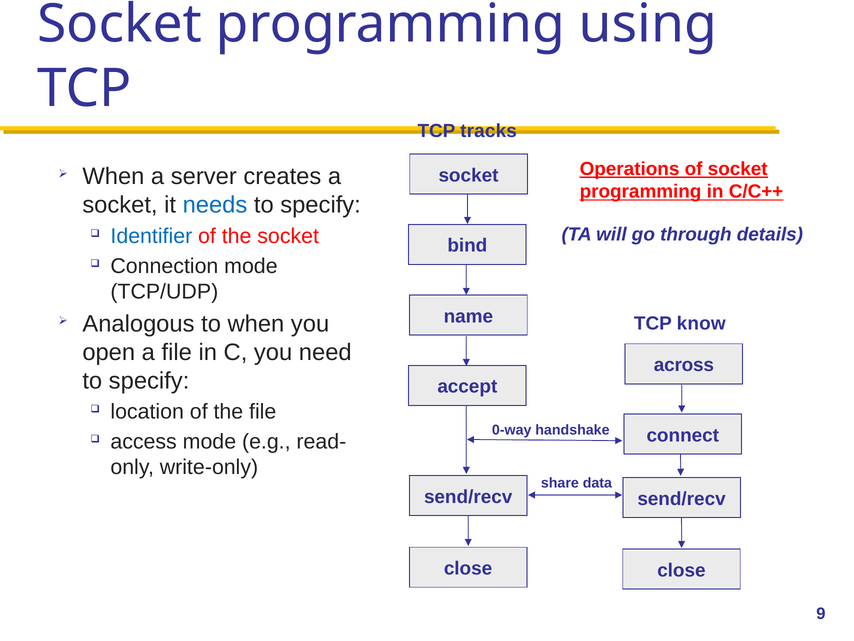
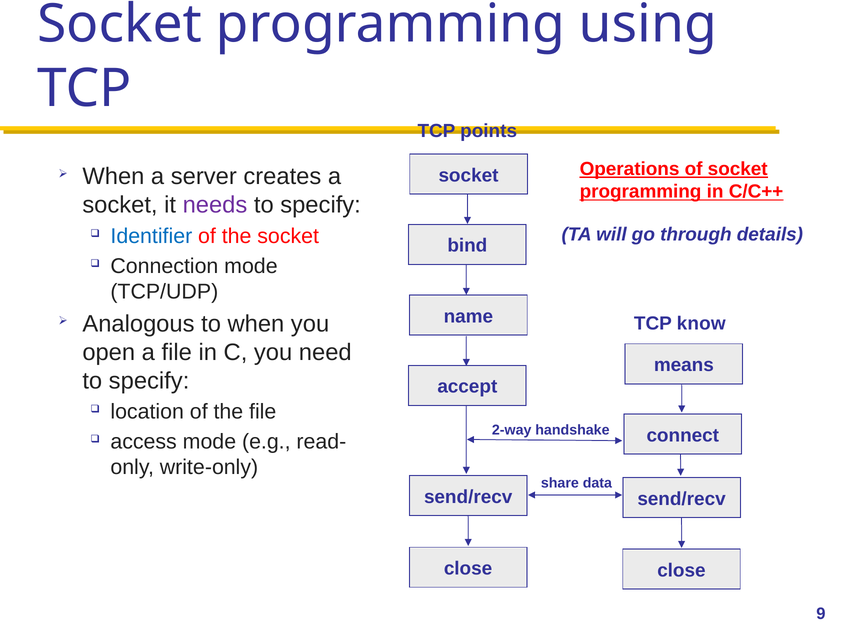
tracks: tracks -> points
needs colour: blue -> purple
across: across -> means
0-way: 0-way -> 2-way
